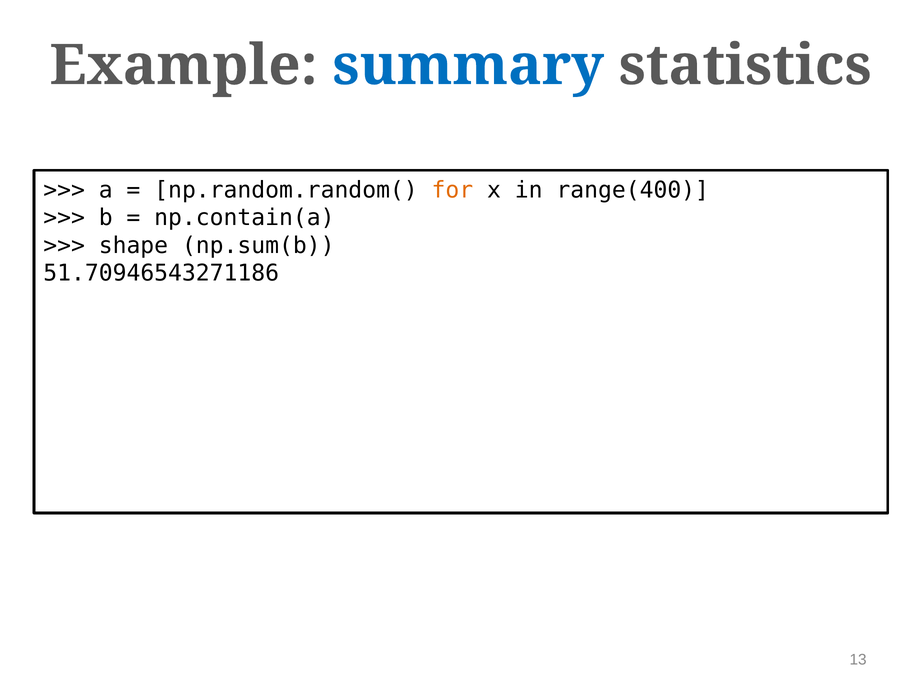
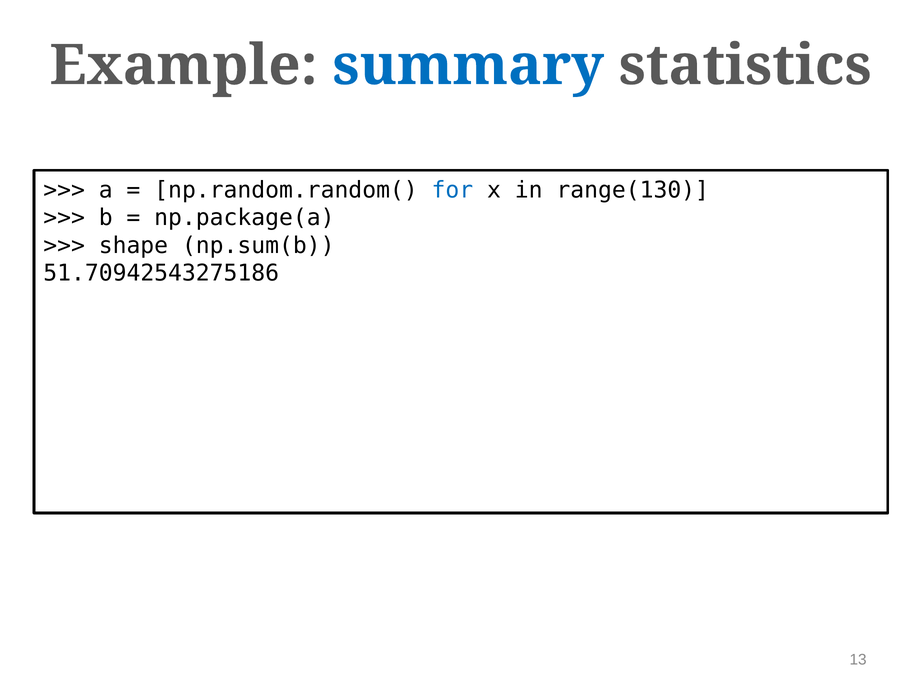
for colour: orange -> blue
range(400: range(400 -> range(130
np.contain(a: np.contain(a -> np.package(a
51.70946543271186: 51.70946543271186 -> 51.70942543275186
